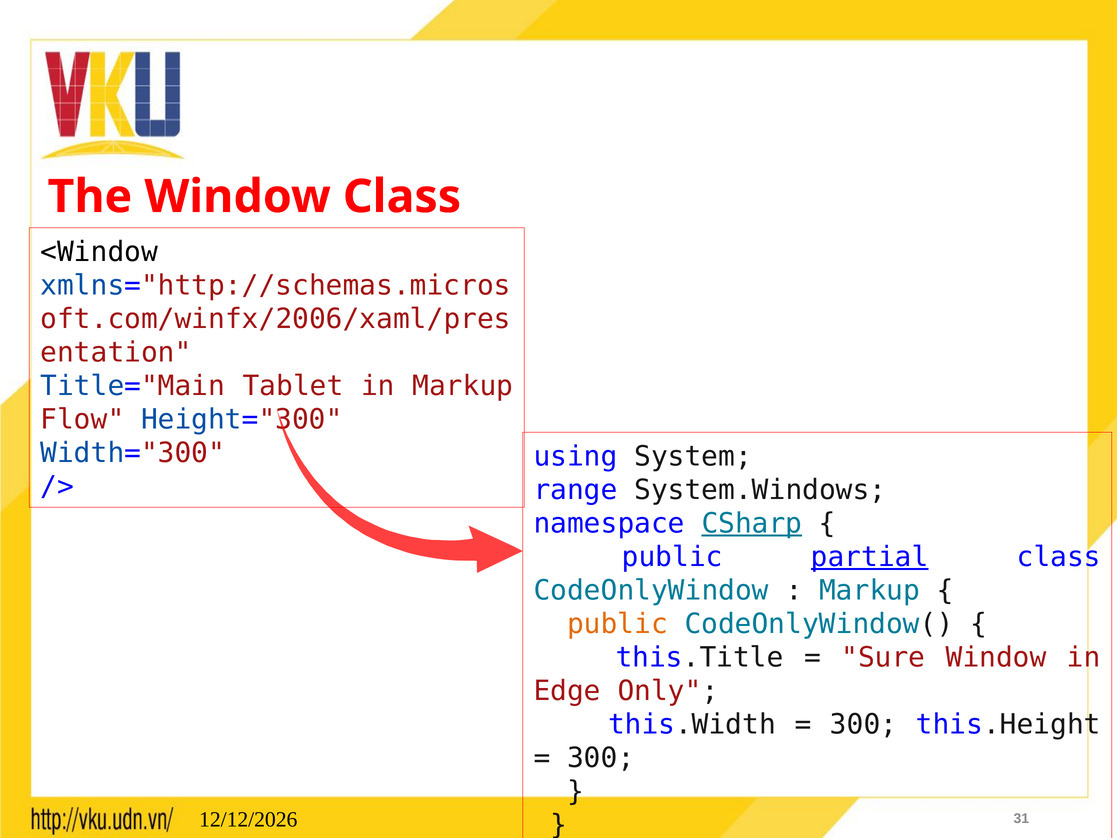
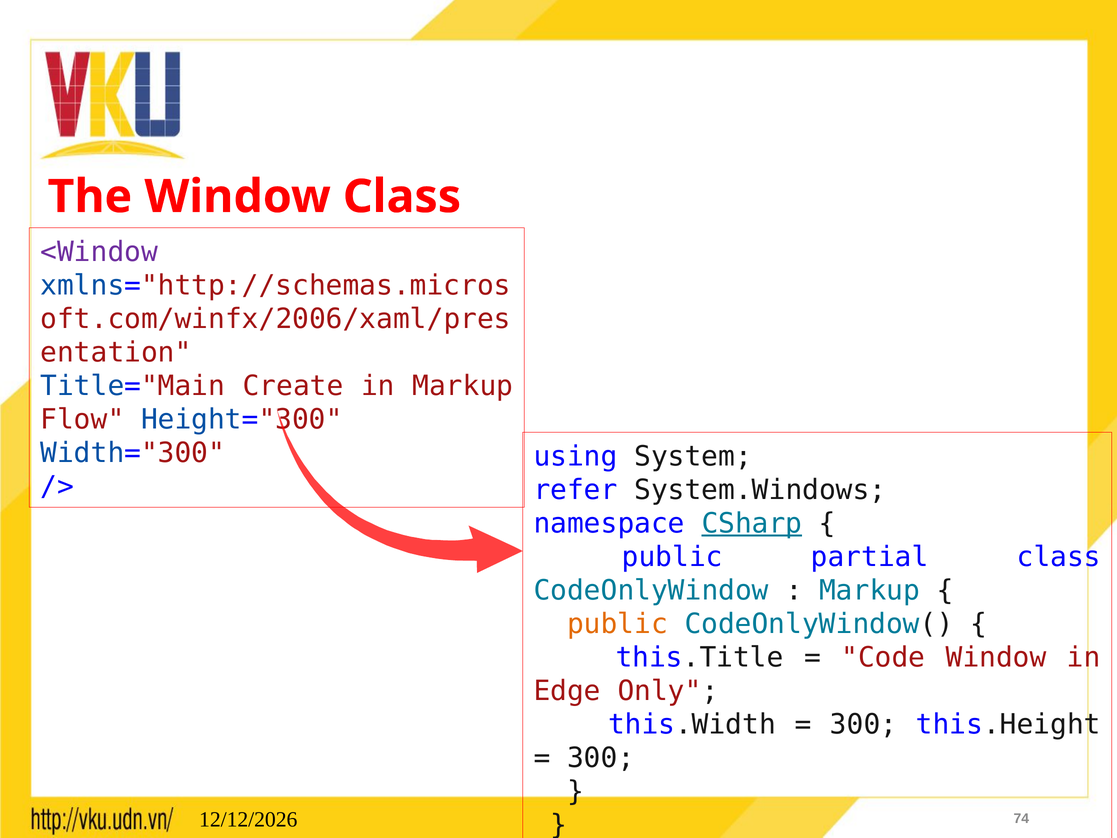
<Window colour: black -> purple
Tablet: Tablet -> Create
range: range -> refer
partial underline: present -> none
Sure: Sure -> Code
31: 31 -> 74
